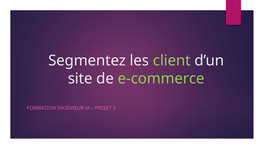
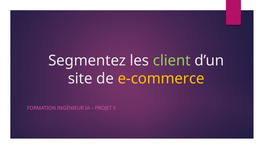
e-commerce colour: light green -> yellow
